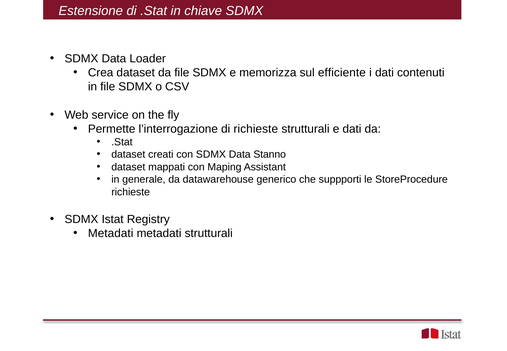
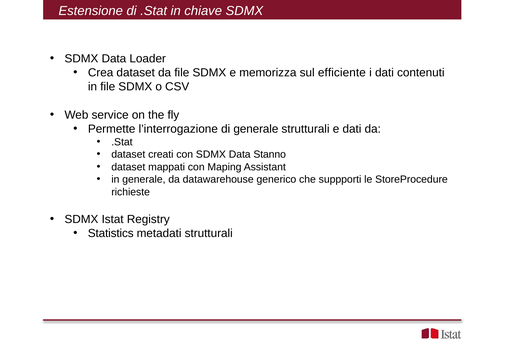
di richieste: richieste -> generale
Metadati at (111, 233): Metadati -> Statistics
